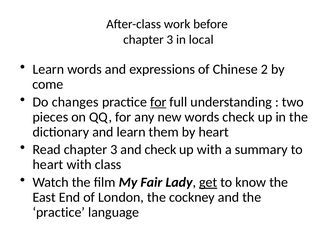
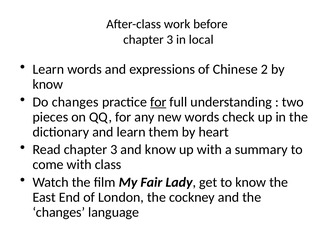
come at (48, 84): come -> know
and check: check -> know
heart at (48, 165): heart -> come
get underline: present -> none
practice at (59, 213): practice -> changes
